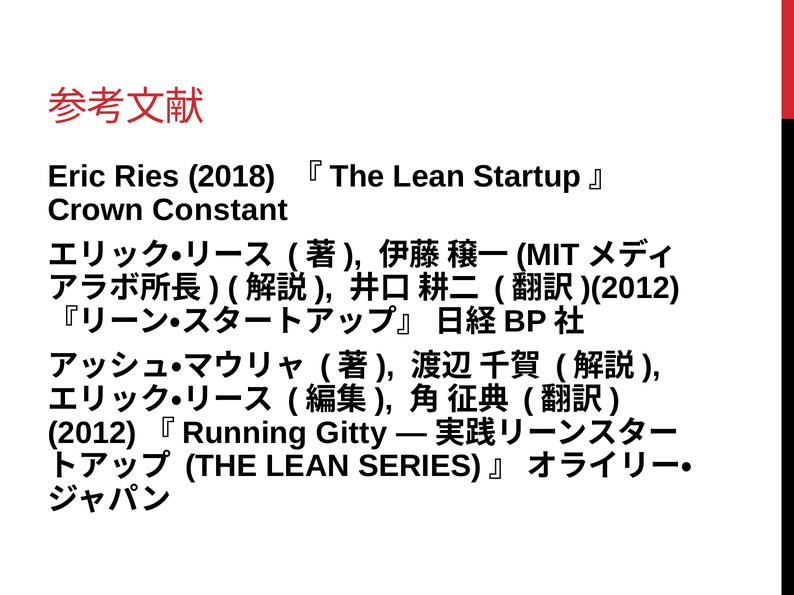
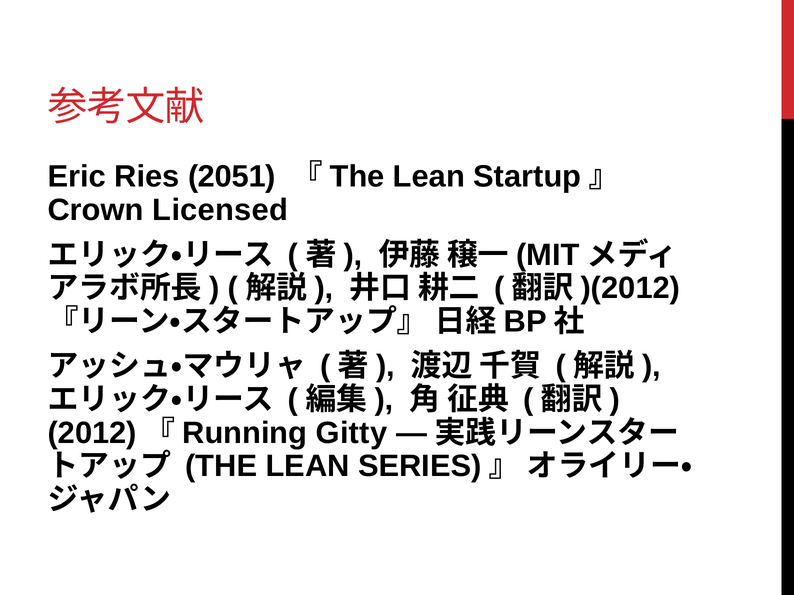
2018: 2018 -> 2051
Constant: Constant -> Licensed
